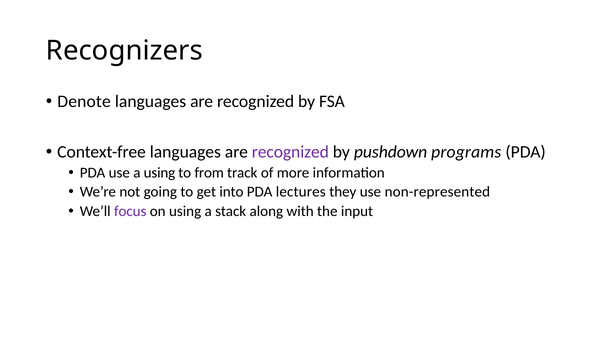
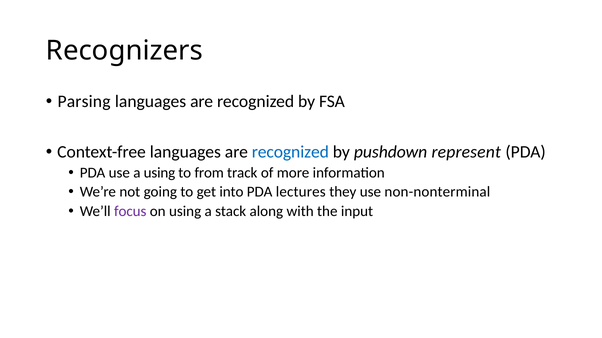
Denote: Denote -> Parsing
recognized at (290, 152) colour: purple -> blue
programs: programs -> represent
non-represented: non-represented -> non-nonterminal
